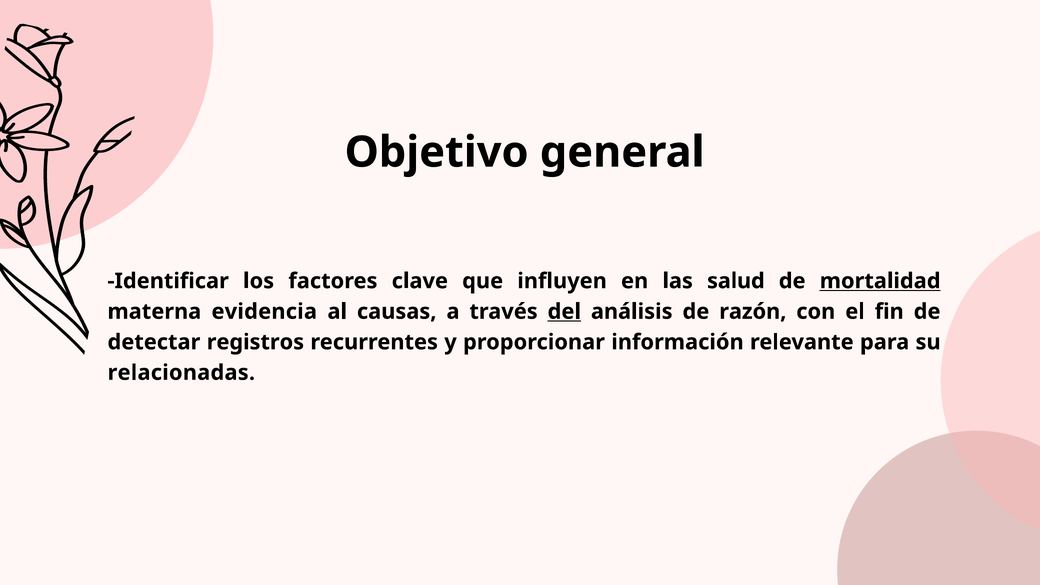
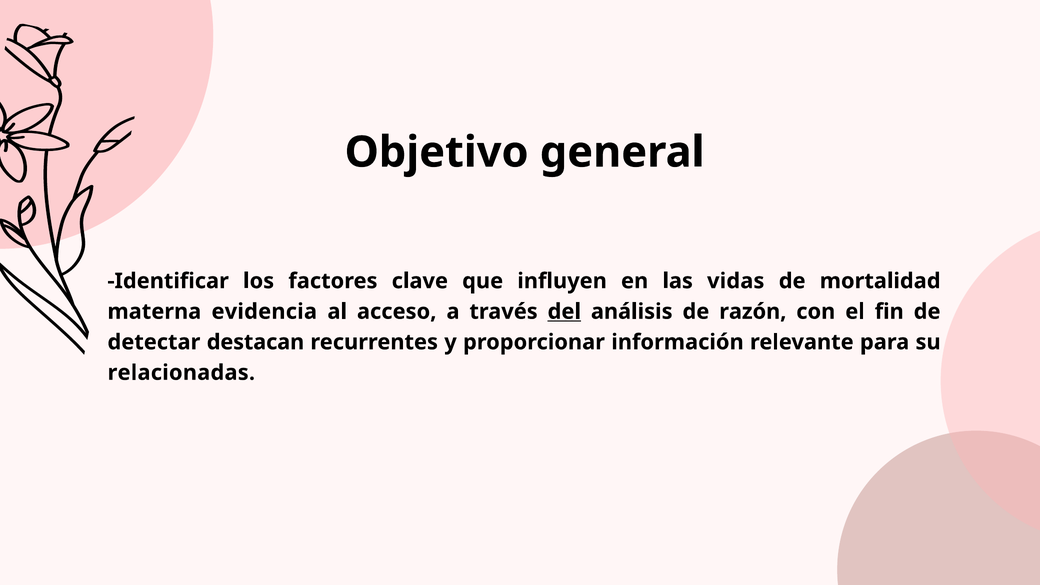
salud: salud -> vidas
mortalidad underline: present -> none
causas: causas -> acceso
registros: registros -> destacan
